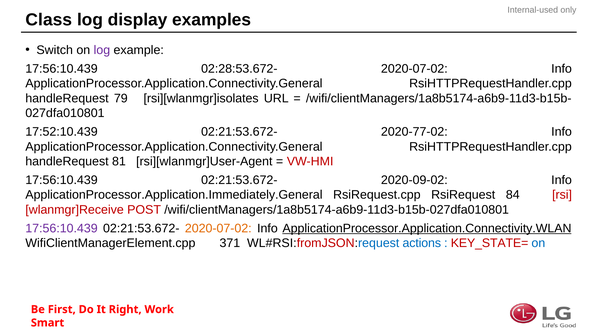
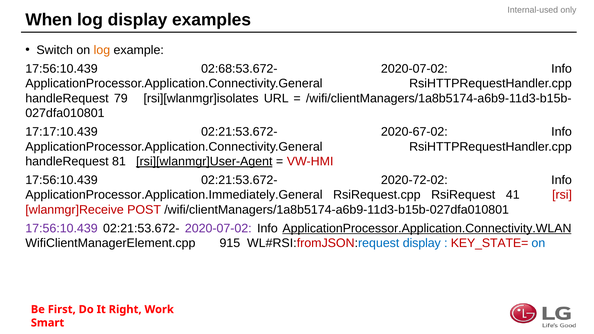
Class: Class -> When
log at (102, 50) colour: purple -> orange
02:28:53.672-: 02:28:53.672- -> 02:68:53.672-
17:52:10.439: 17:52:10.439 -> 17:17:10.439
2020-77-02: 2020-77-02 -> 2020-67-02
rsi][wlanmgr]User-Agent underline: none -> present
2020-09-02: 2020-09-02 -> 2020-72-02
84: 84 -> 41
2020-07-02 at (218, 228) colour: orange -> purple
371: 371 -> 915
actions at (422, 243): actions -> display
